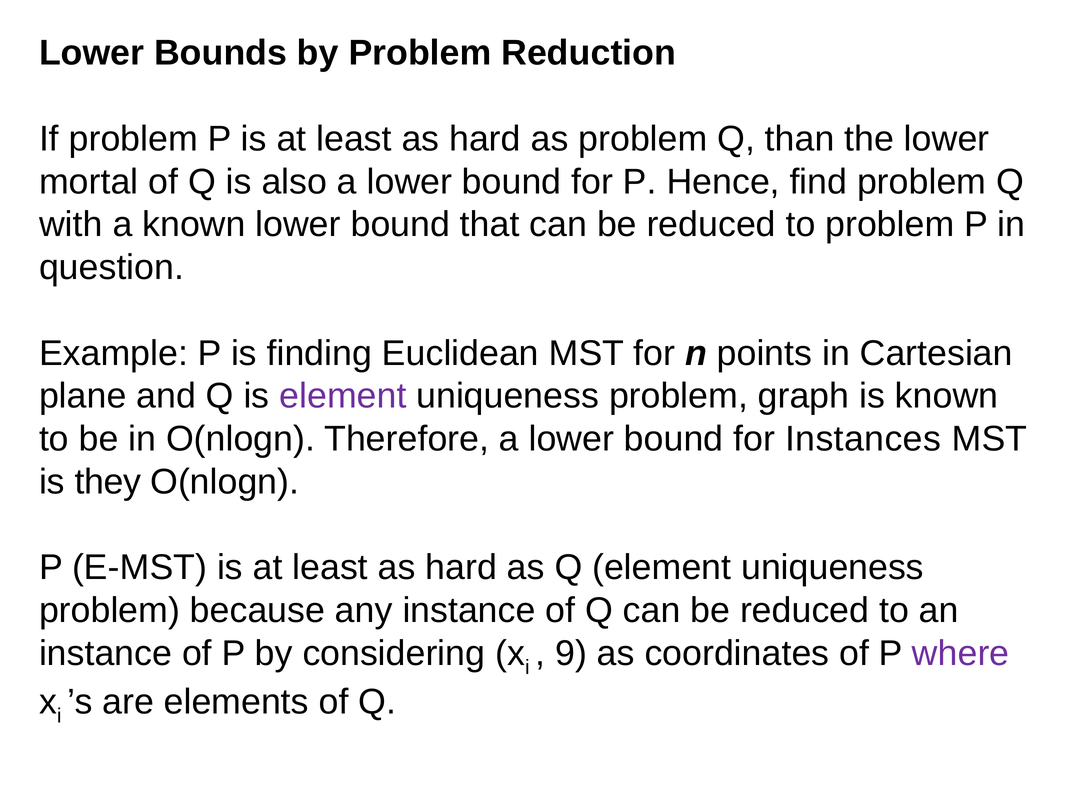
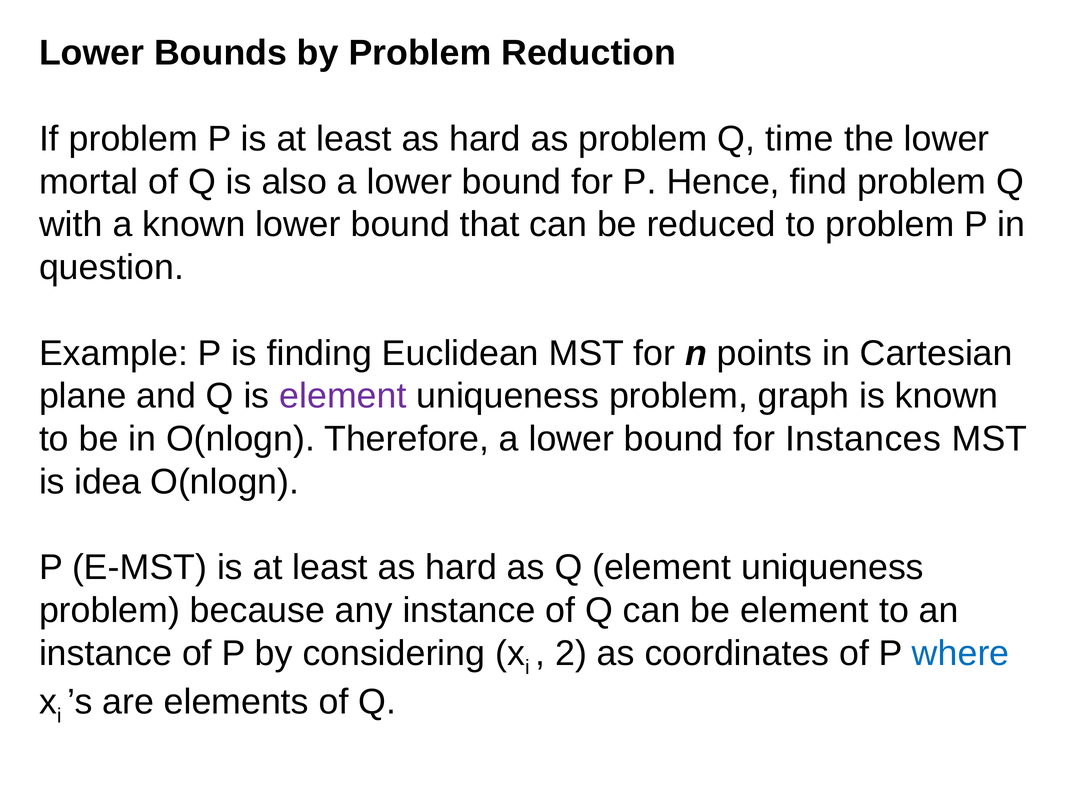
than: than -> time
they: they -> idea
Q can be reduced: reduced -> element
9: 9 -> 2
where colour: purple -> blue
